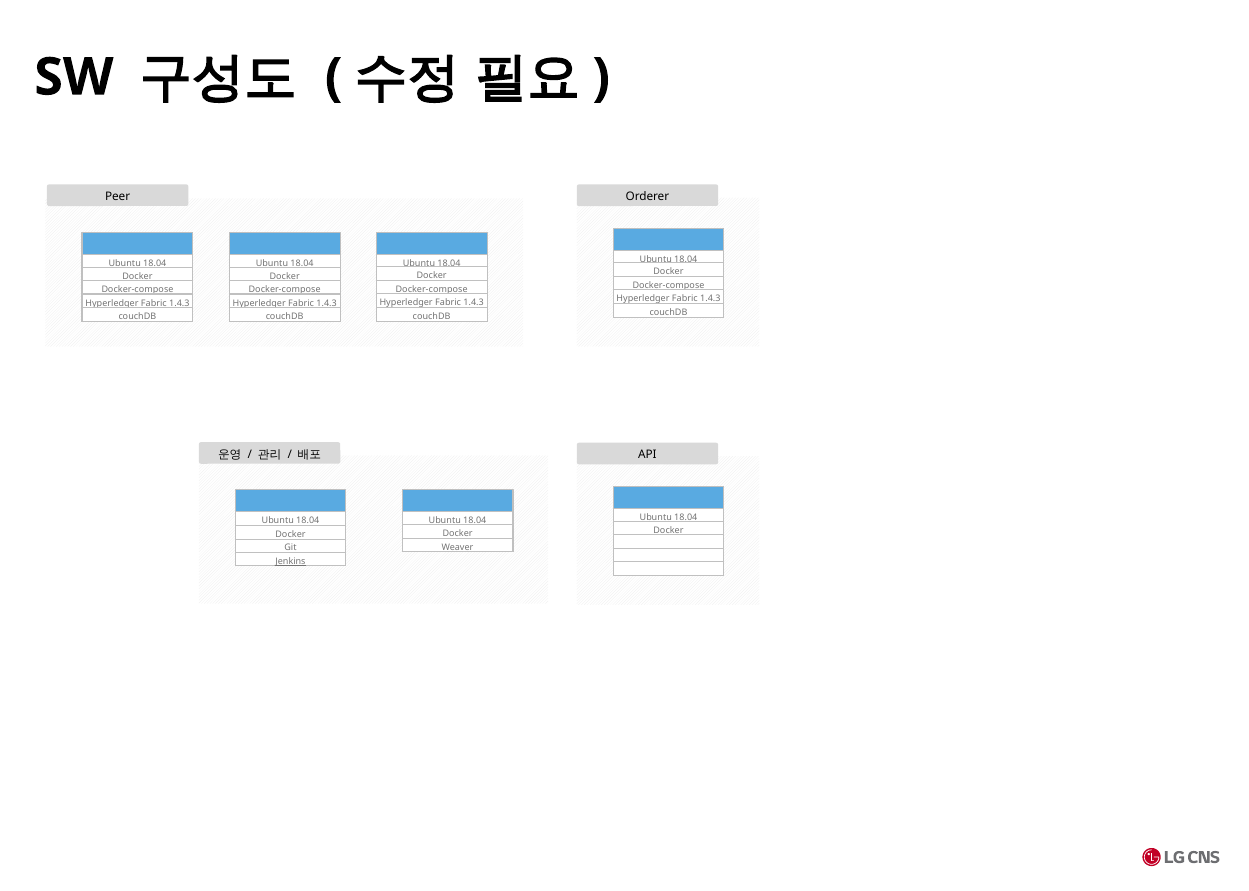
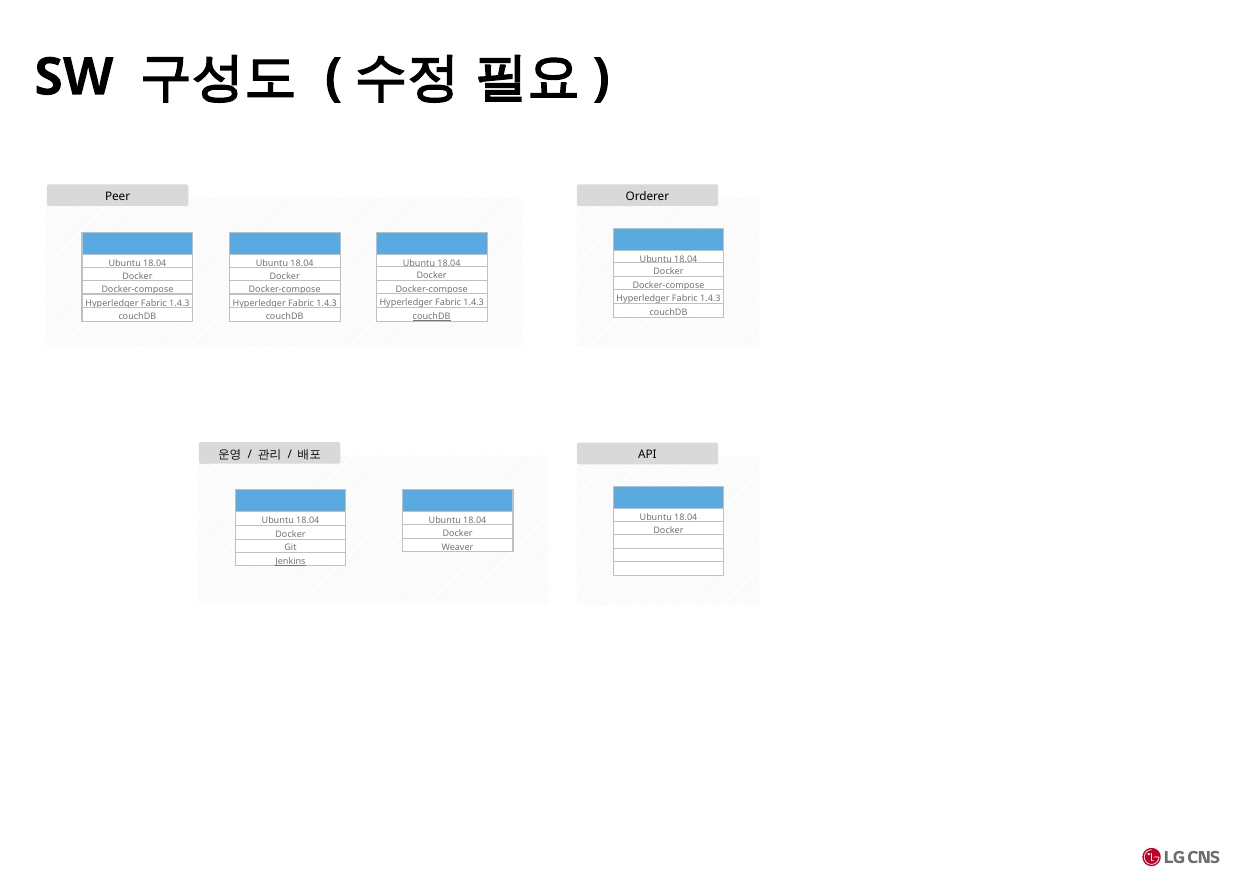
couchDB at (432, 316) underline: none -> present
